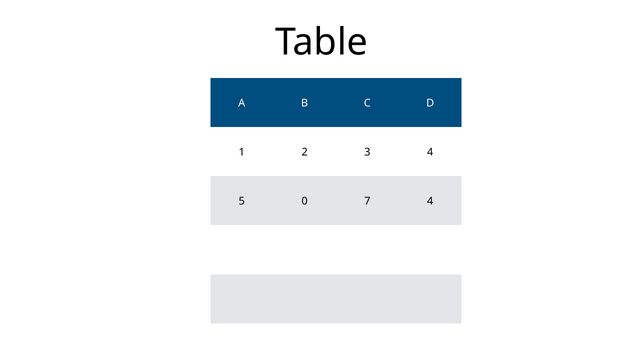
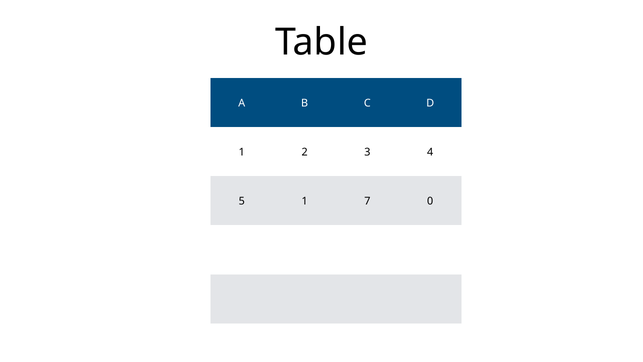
5 0: 0 -> 1
7 4: 4 -> 0
